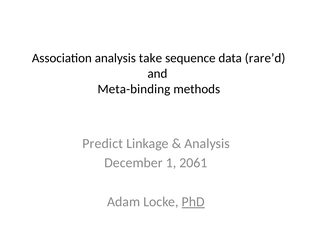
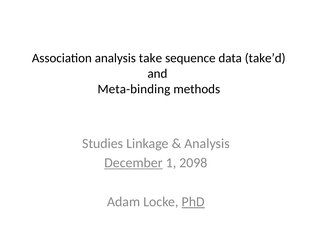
rare’d: rare’d -> take’d
Predict: Predict -> Studies
December underline: none -> present
2061: 2061 -> 2098
